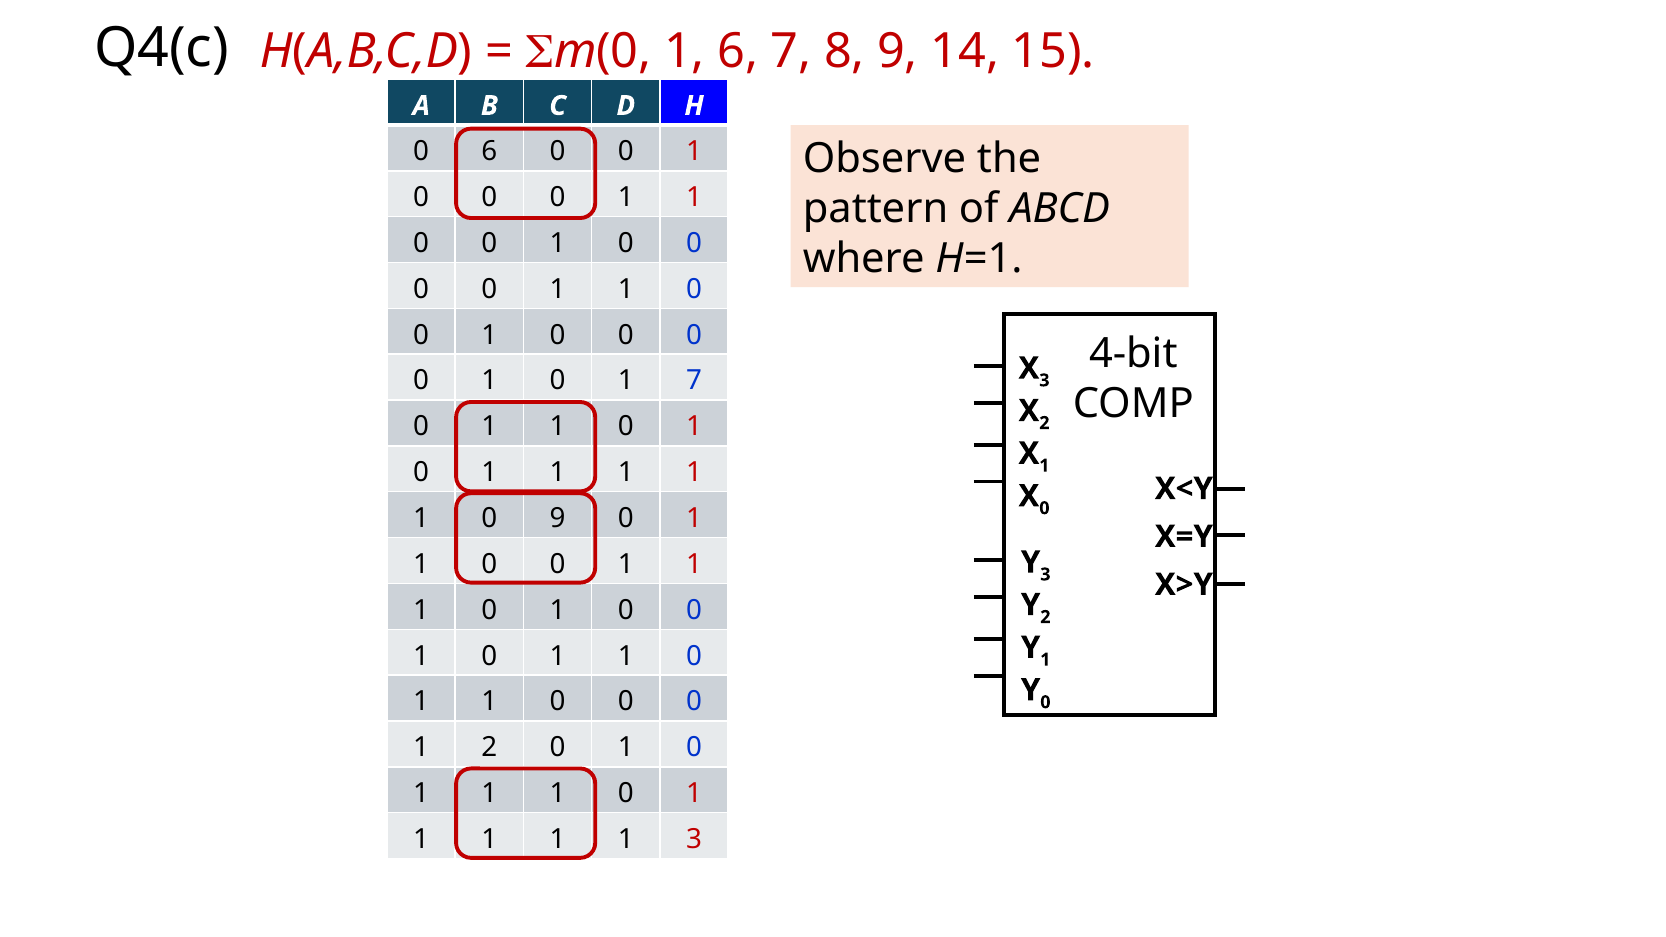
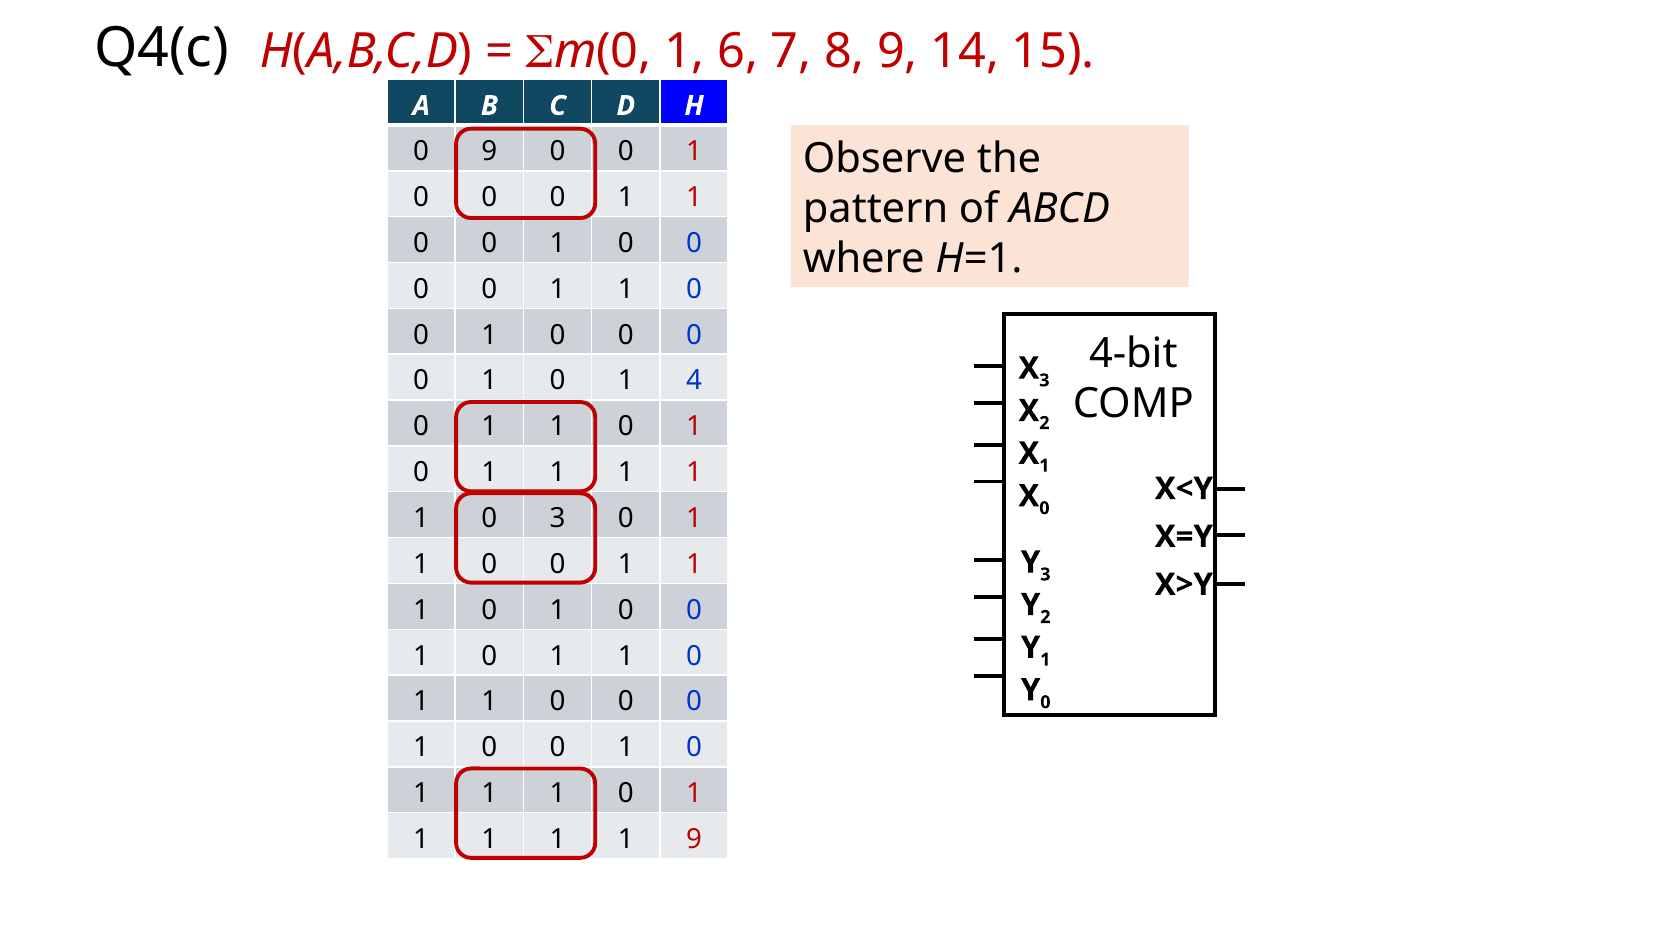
0 6: 6 -> 9
1 7: 7 -> 4
0 9: 9 -> 3
2 at (489, 748): 2 -> 0
1 3: 3 -> 9
